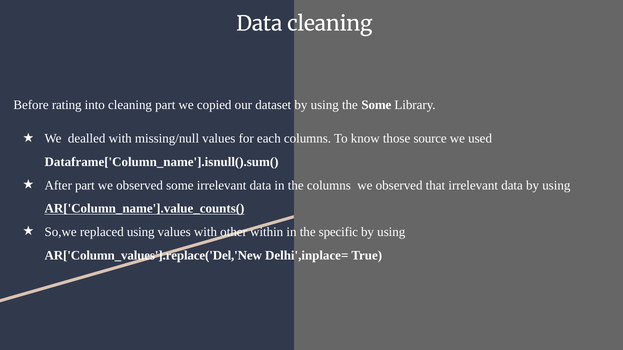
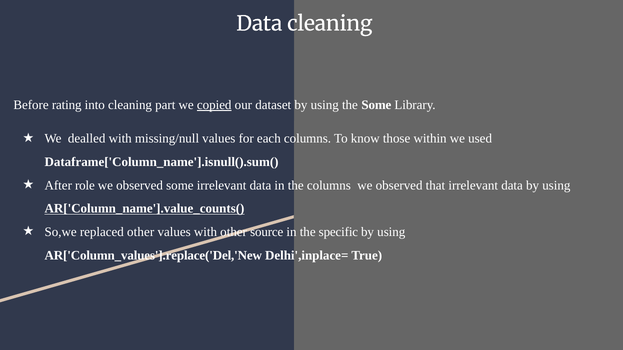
copied underline: none -> present
source: source -> within
After part: part -> role
replaced using: using -> other
within: within -> source
